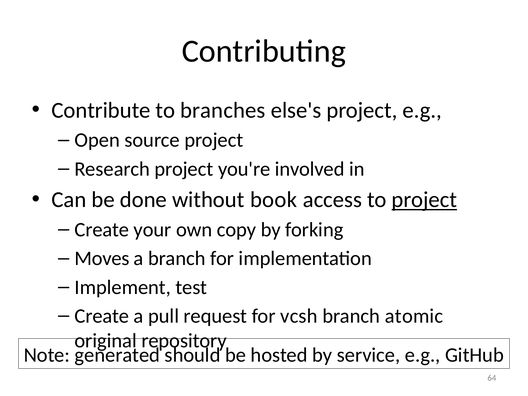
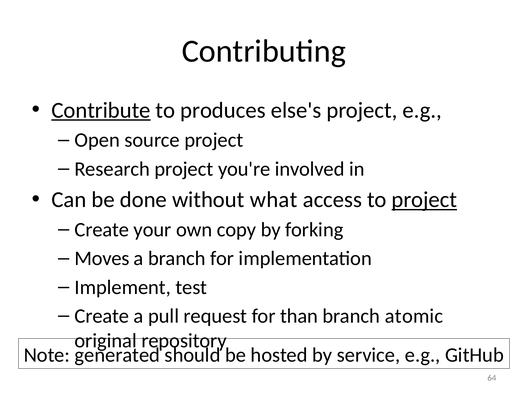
Contribute underline: none -> present
branches: branches -> produces
book: book -> what
vcsh: vcsh -> than
